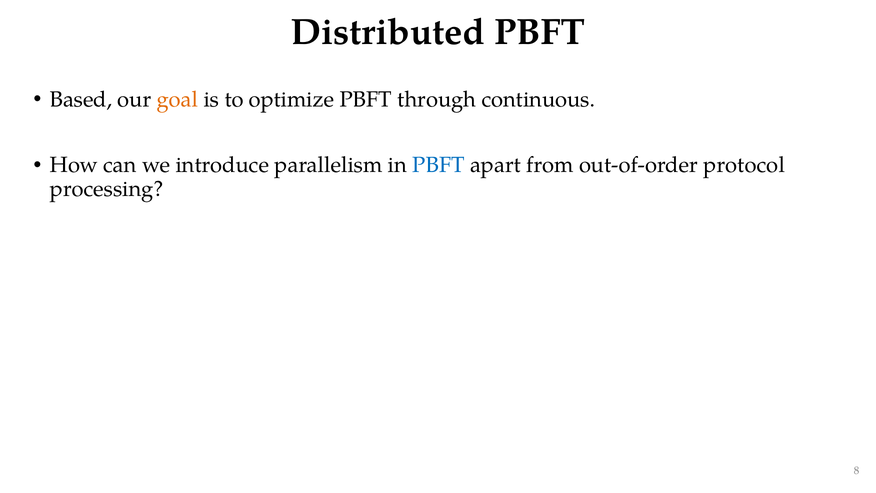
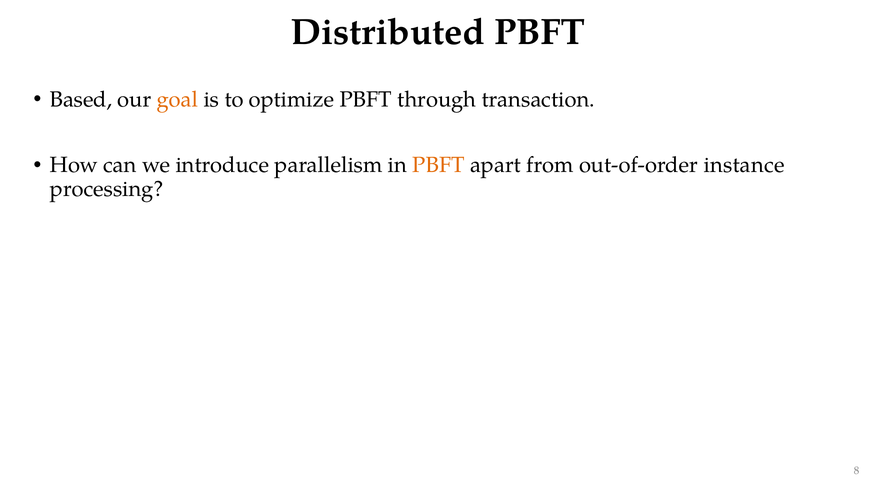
continuous: continuous -> transaction
PBFT at (439, 165) colour: blue -> orange
protocol: protocol -> instance
